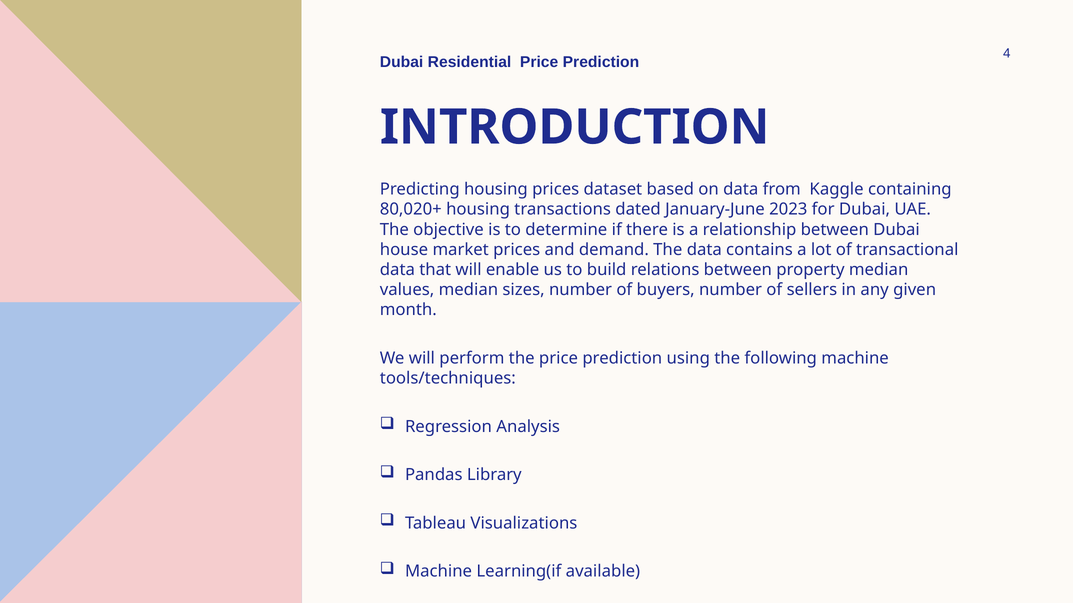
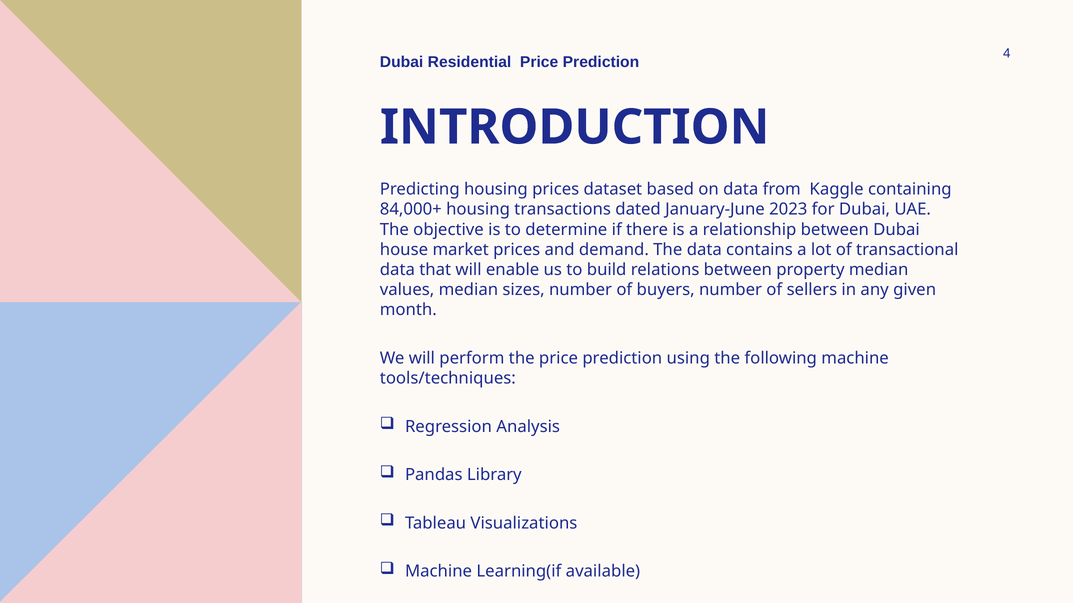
80,020+: 80,020+ -> 84,000+
